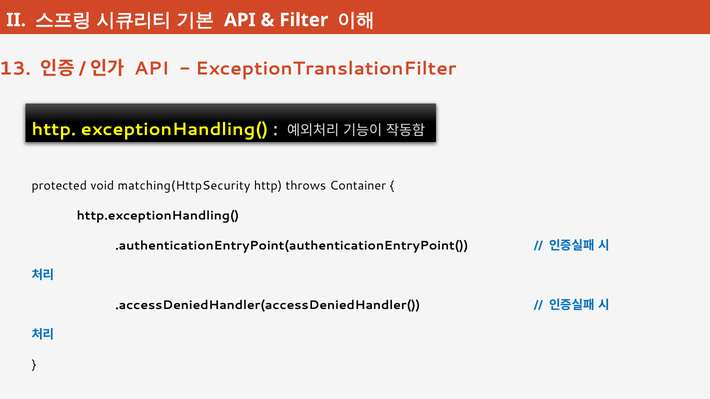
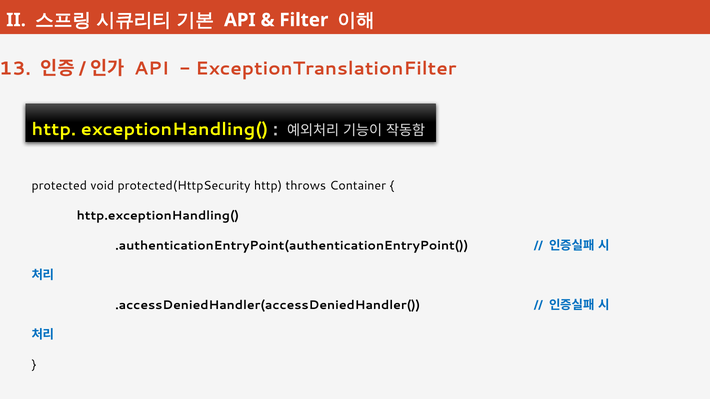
matching(HttpSecurity: matching(HttpSecurity -> protected(HttpSecurity
